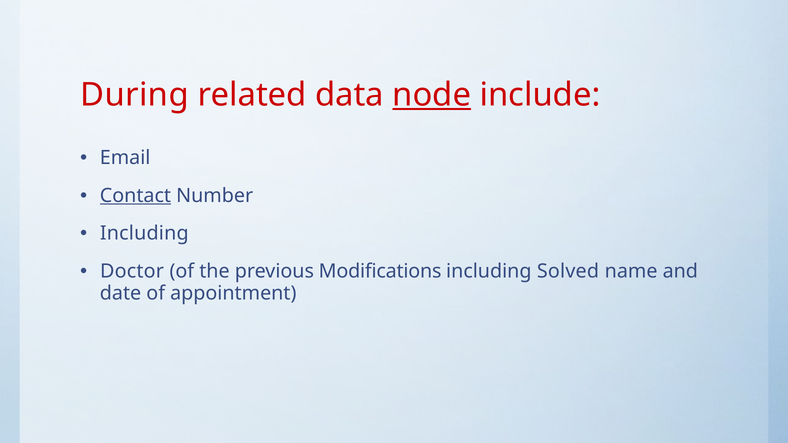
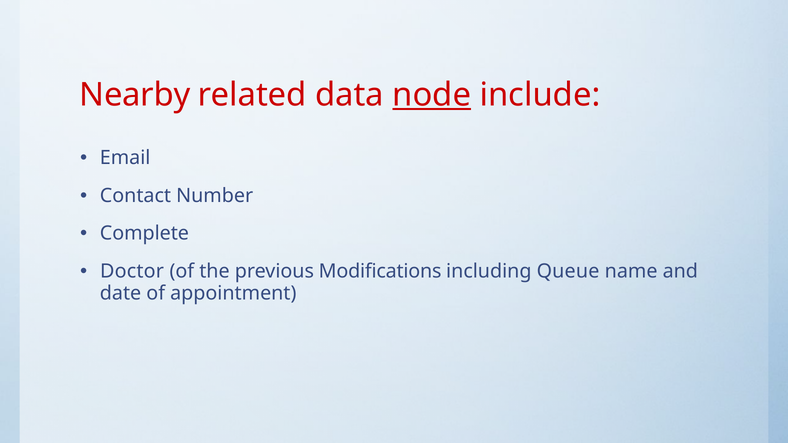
During: During -> Nearby
Contact underline: present -> none
Including at (144, 233): Including -> Complete
Solved: Solved -> Queue
